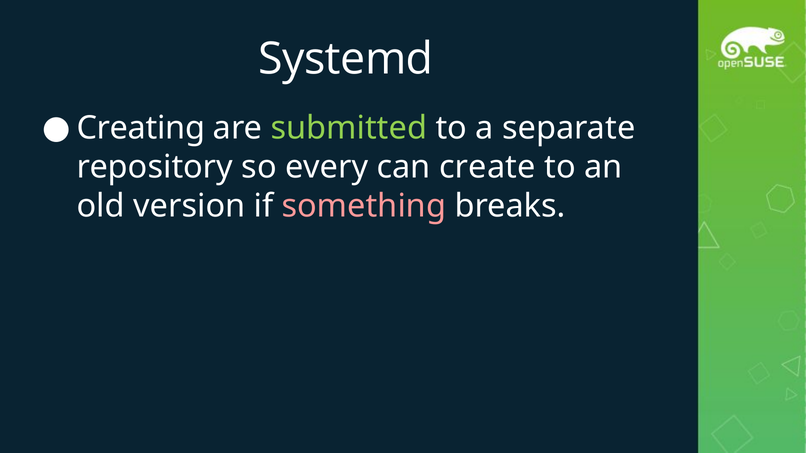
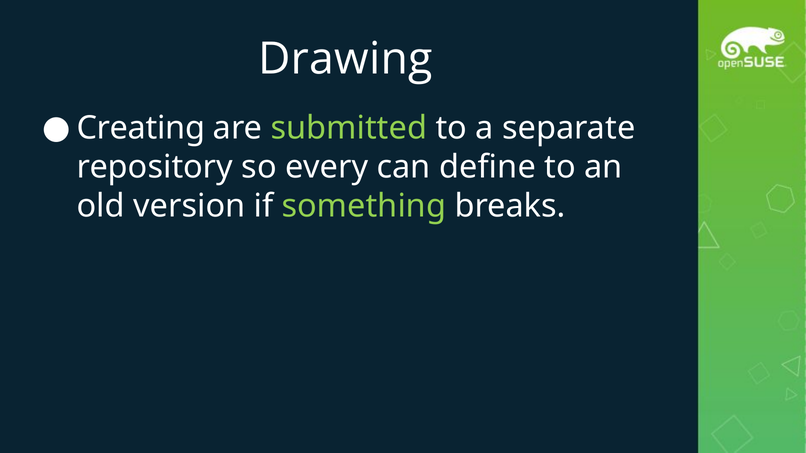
Systemd: Systemd -> Drawing
create: create -> define
something colour: pink -> light green
